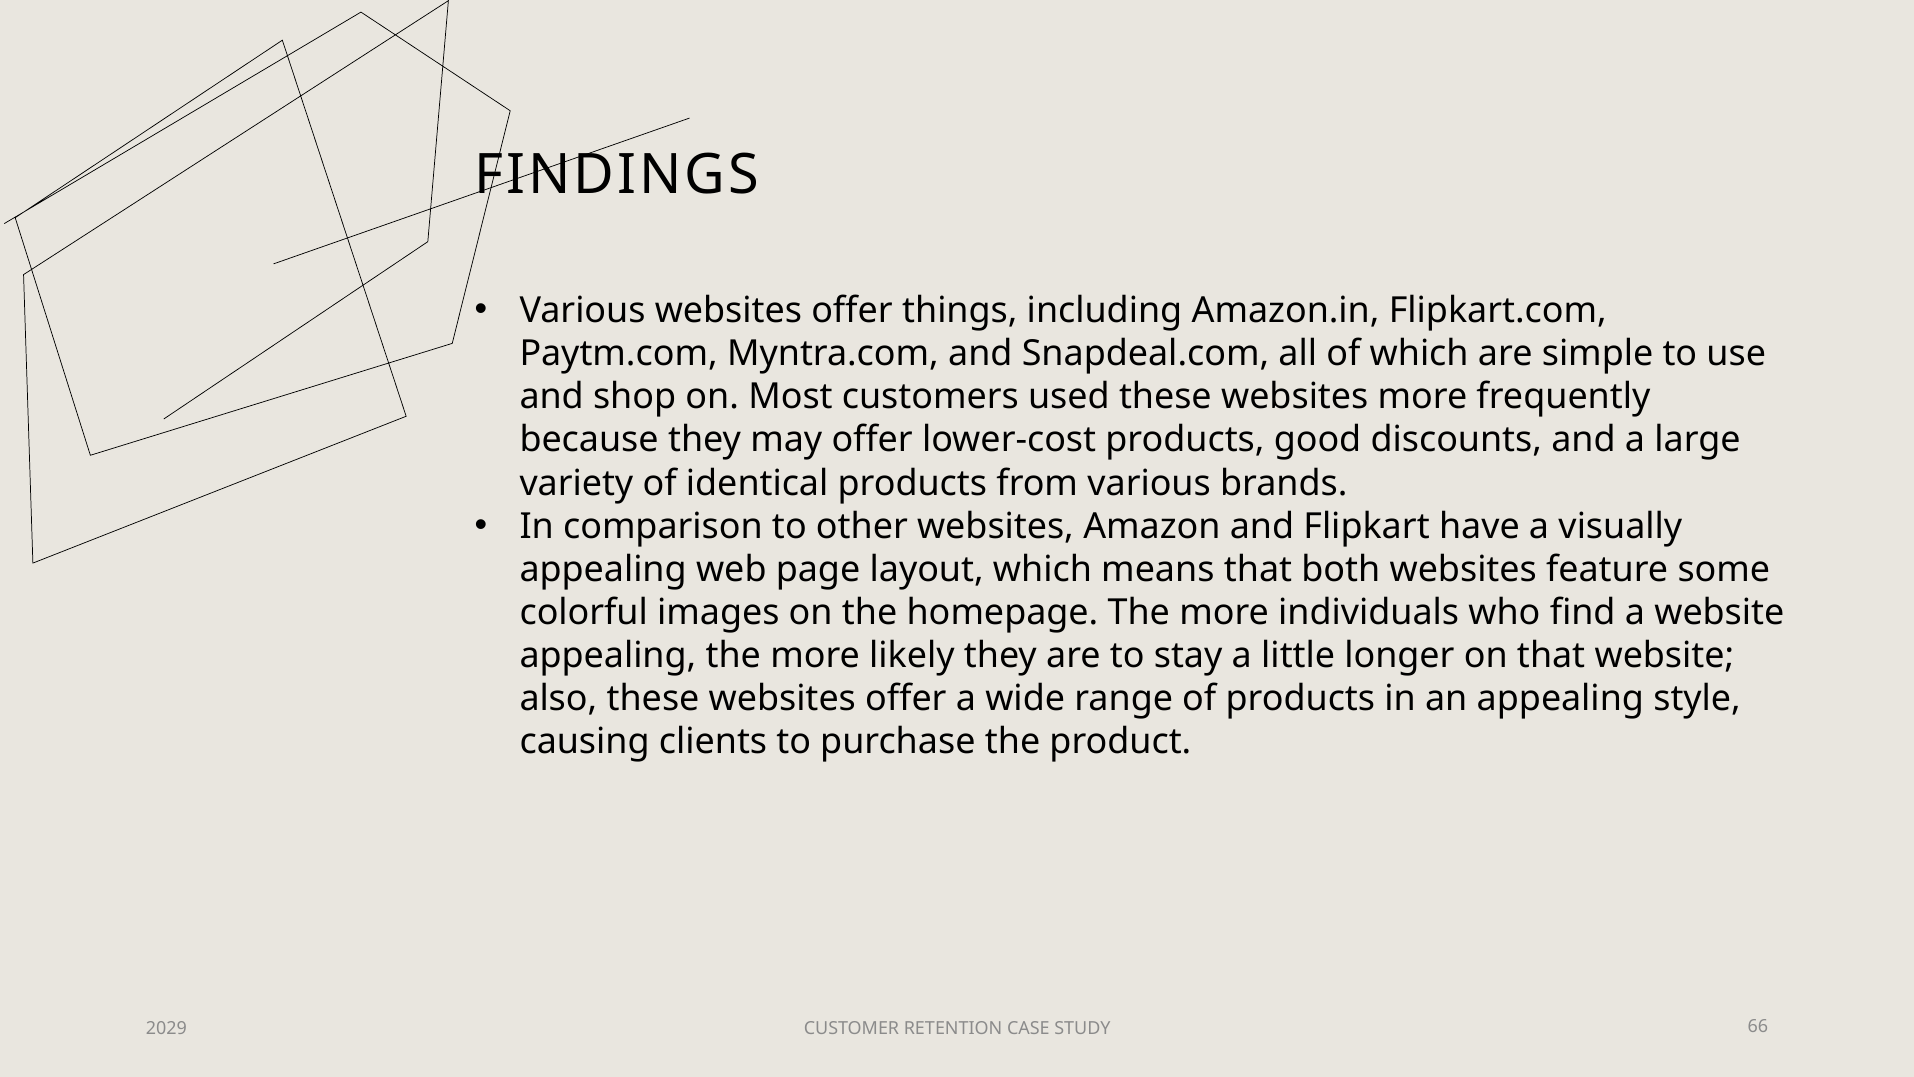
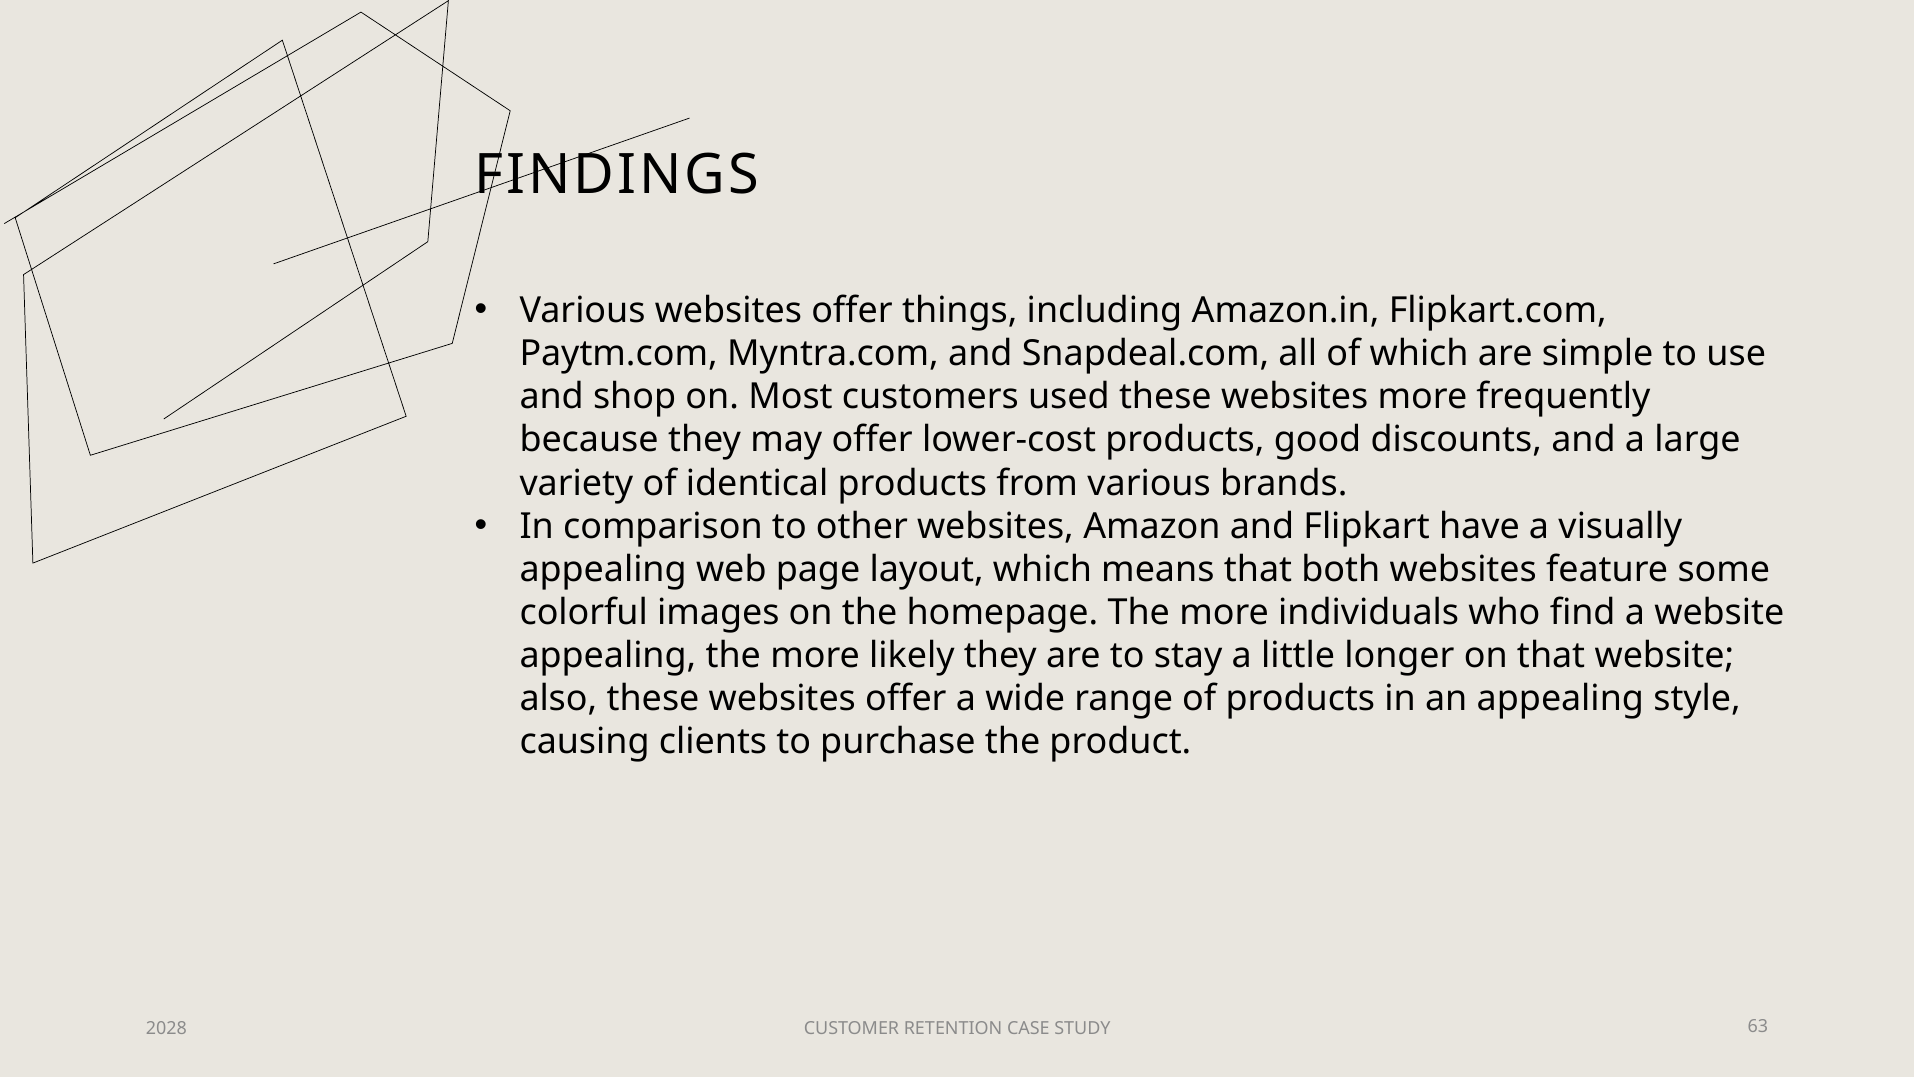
2029: 2029 -> 2028
66: 66 -> 63
